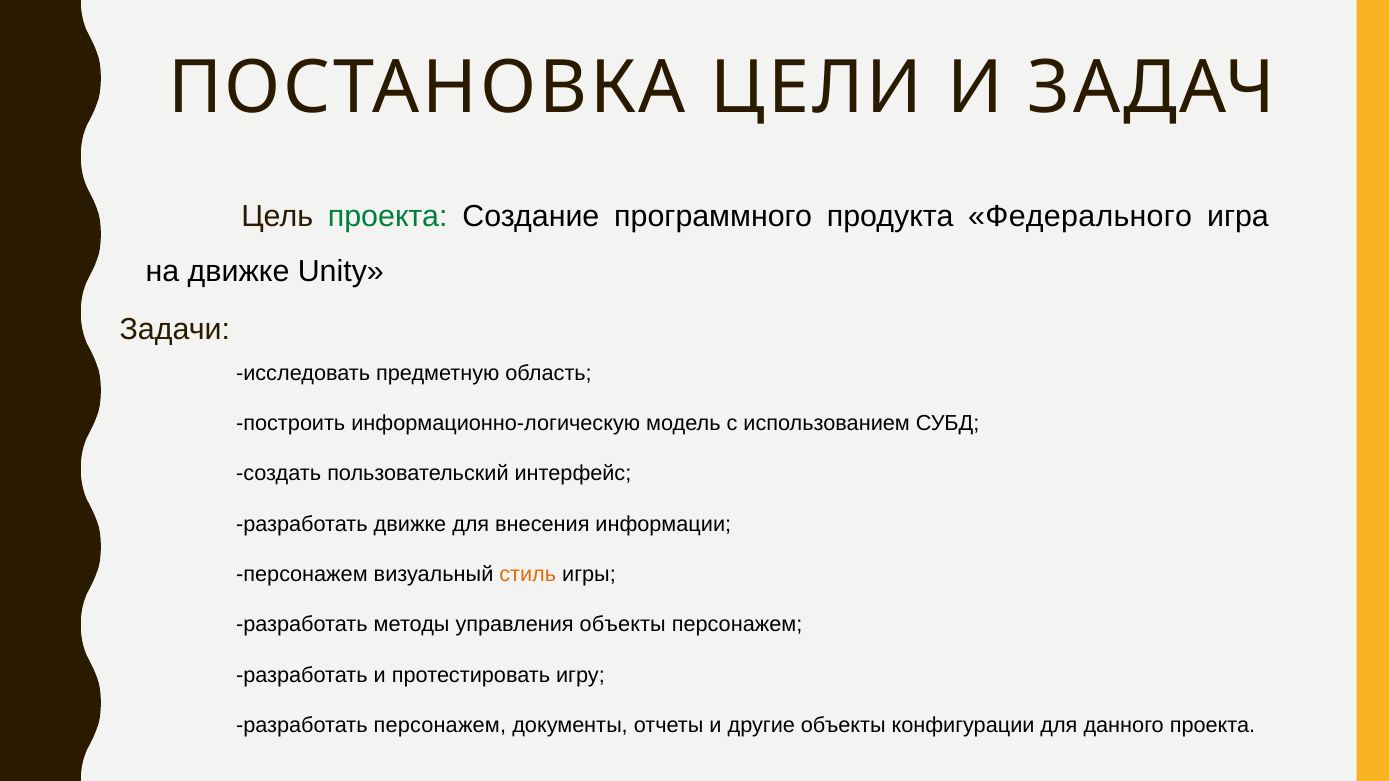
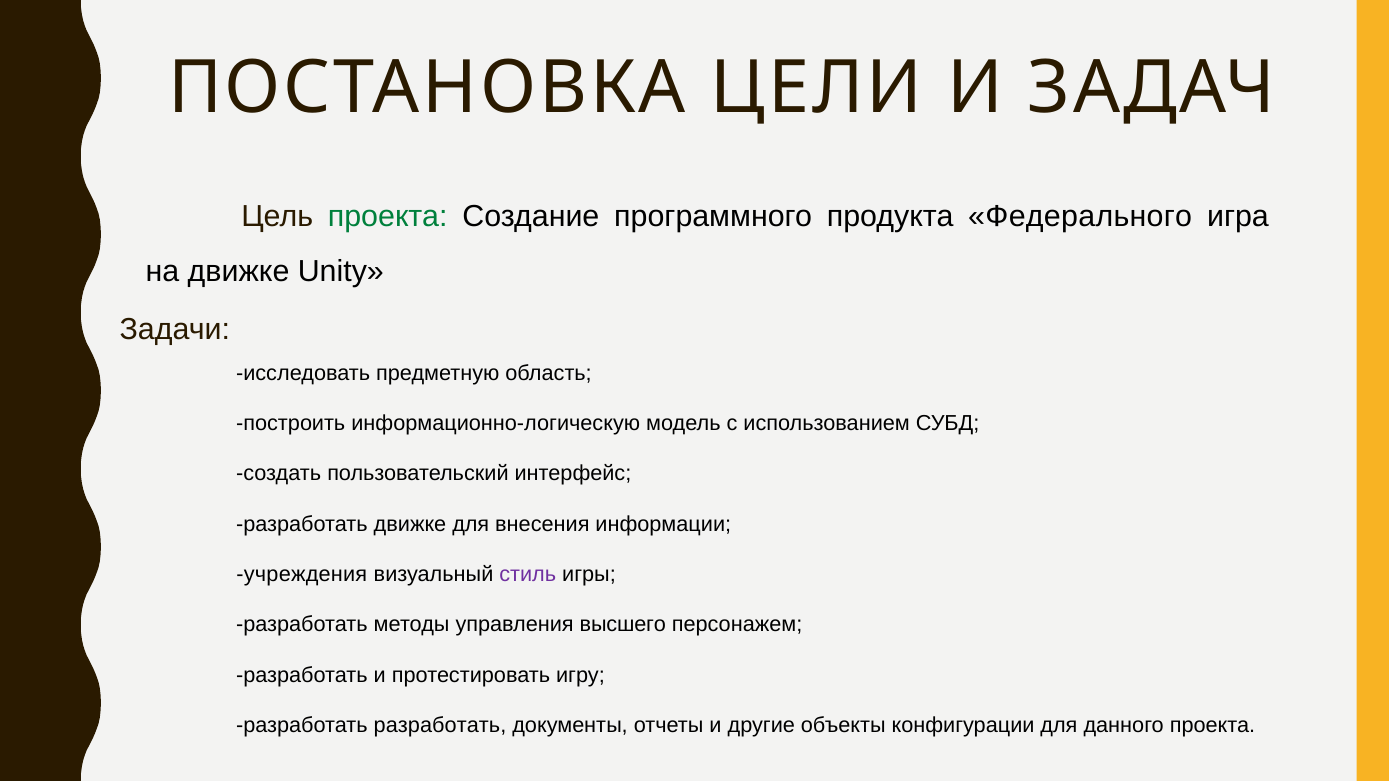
персонажем at (302, 574): персонажем -> учреждения
стиль colour: orange -> purple
управления объекты: объекты -> высшего
разработать персонажем: персонажем -> разработать
